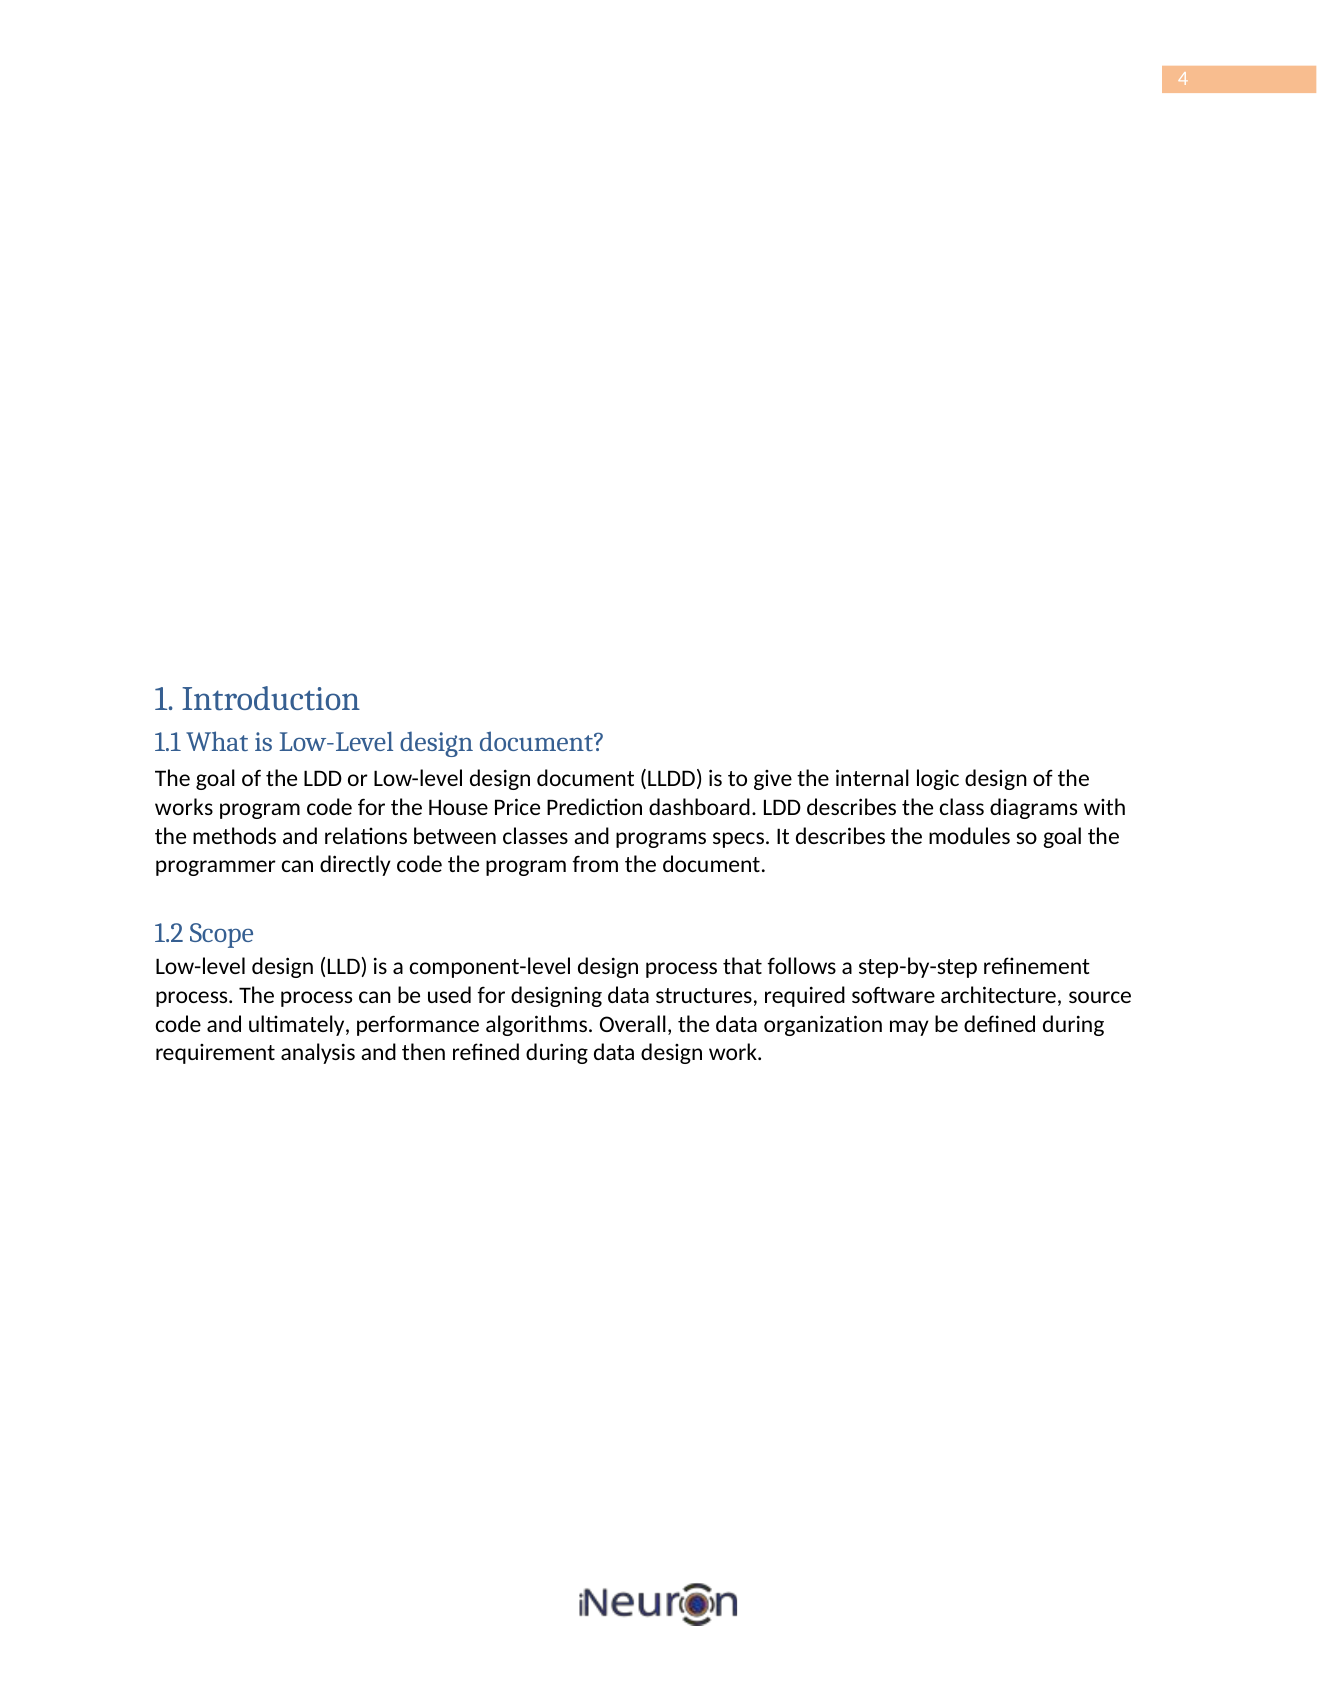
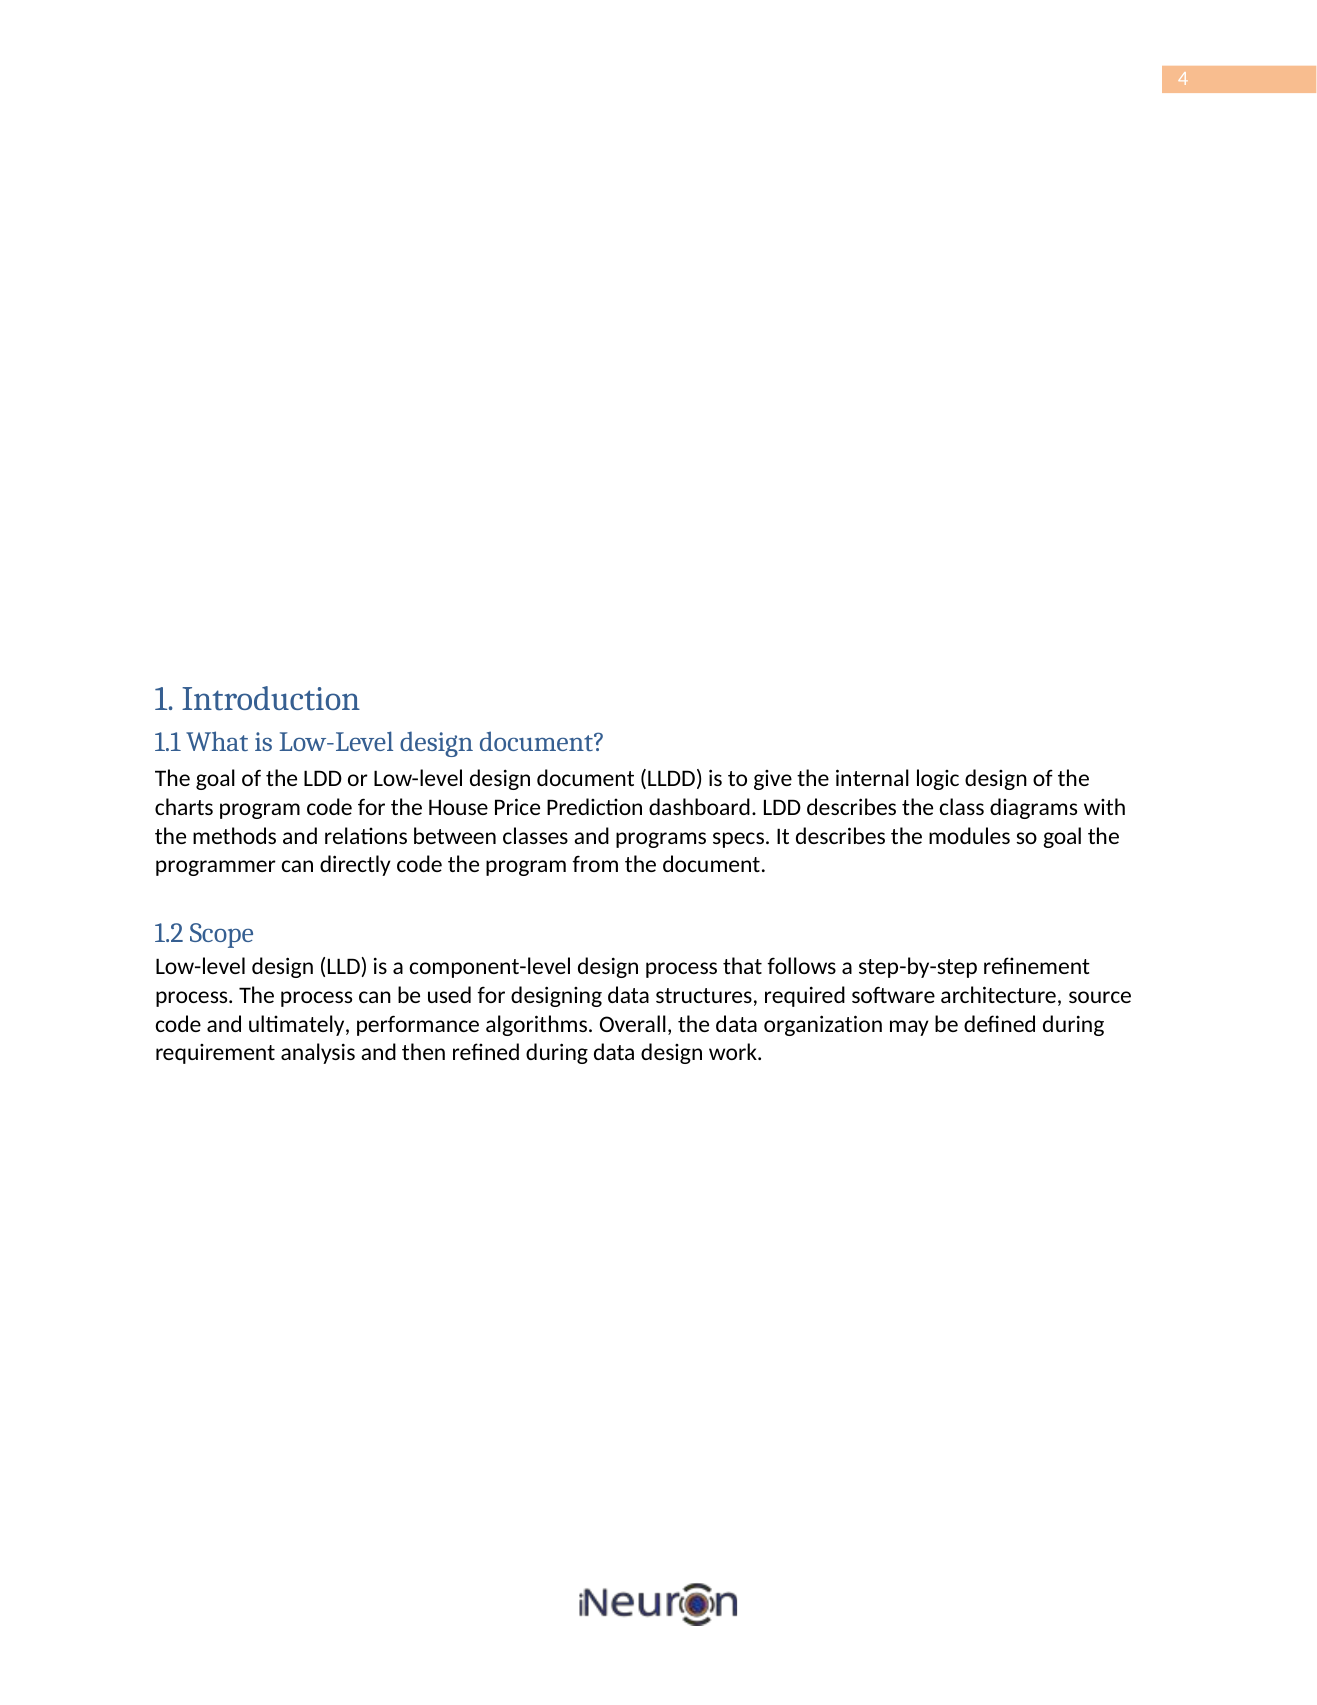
works: works -> charts
